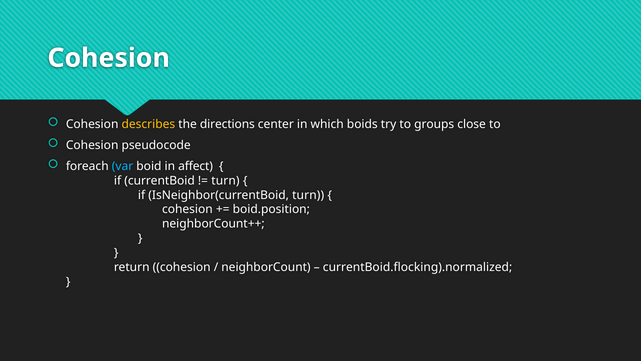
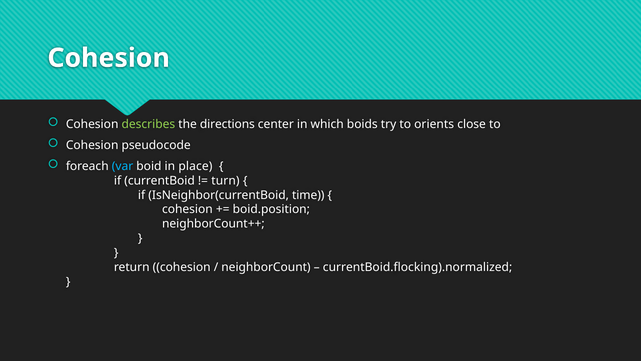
describes colour: yellow -> light green
groups: groups -> orients
affect: affect -> place
IsNeighbor(currentBoid turn: turn -> time
